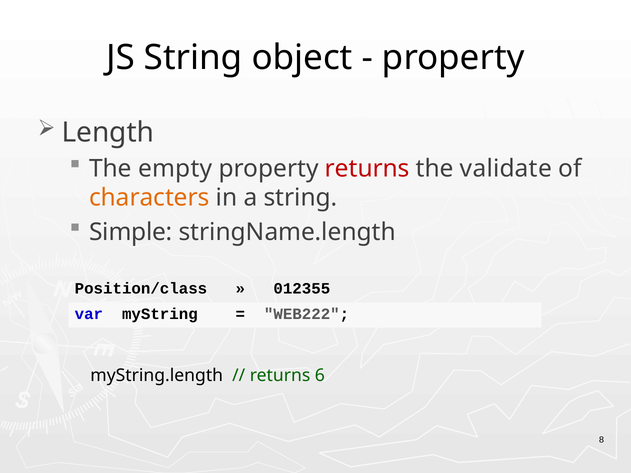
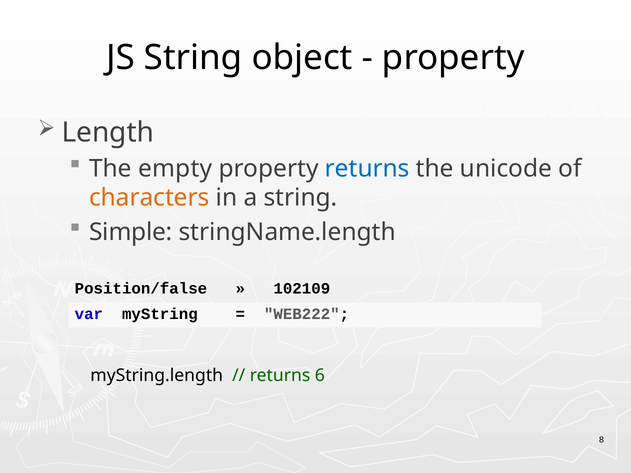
returns at (367, 169) colour: red -> blue
validate: validate -> unicode
Position/class: Position/class -> Position/false
012355: 012355 -> 102109
